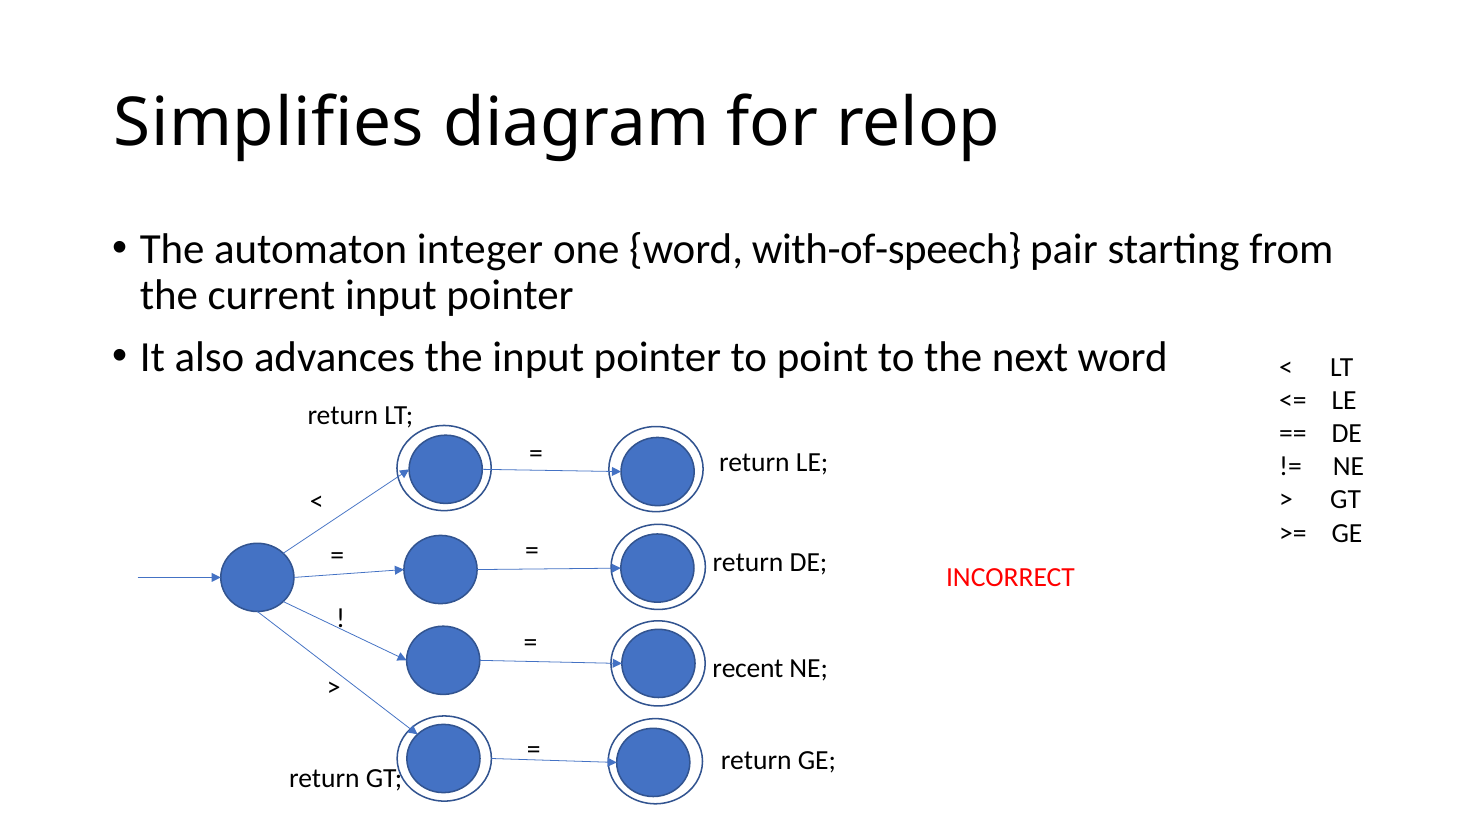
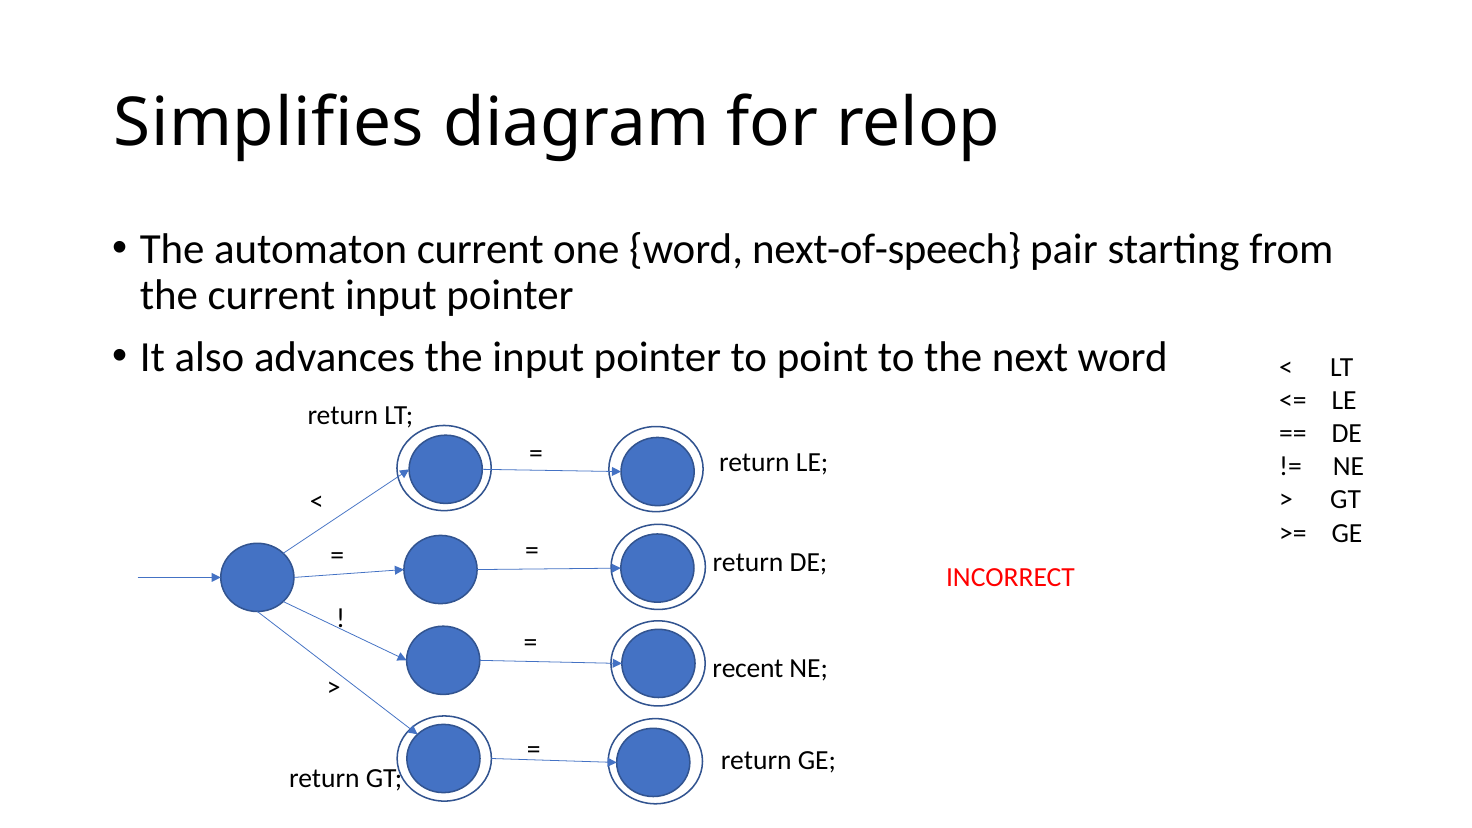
automaton integer: integer -> current
with-of-speech: with-of-speech -> next-of-speech
